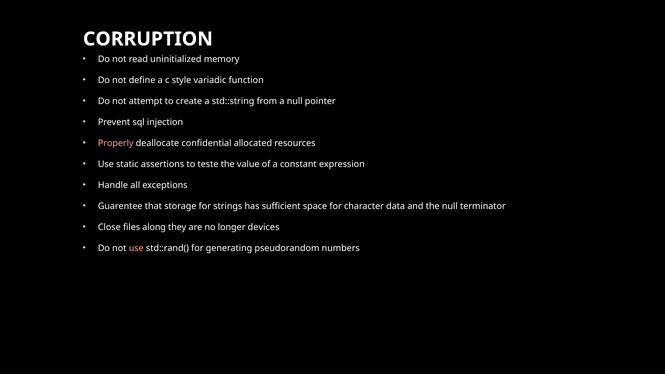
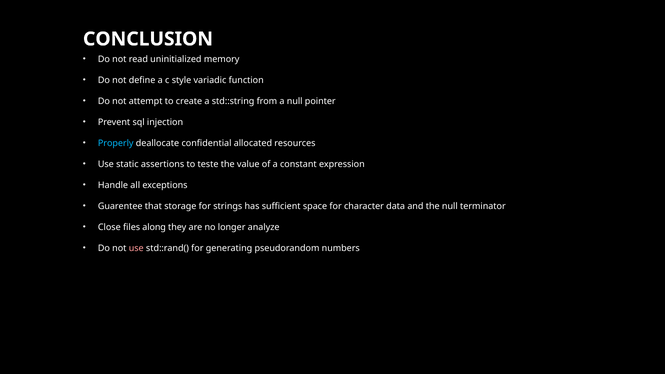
CORRUPTION: CORRUPTION -> CONCLUSION
Properly colour: pink -> light blue
devices: devices -> analyze
